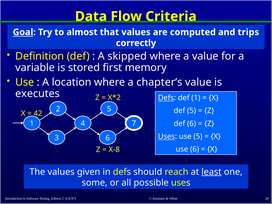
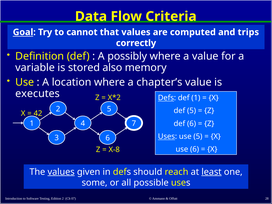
almost: almost -> cannot
skipped: skipped -> possibly
first: first -> also
values at (61, 172) underline: none -> present
